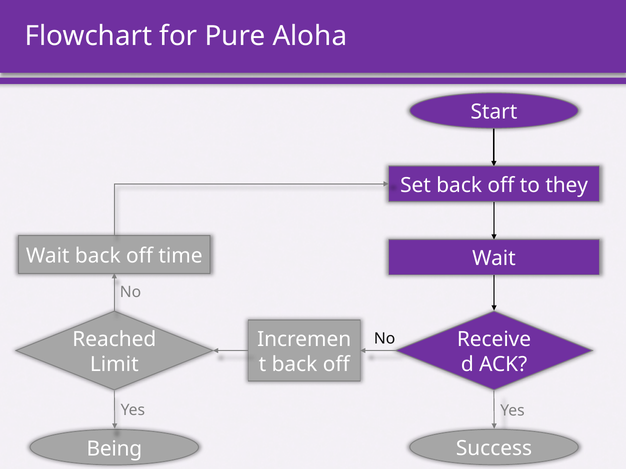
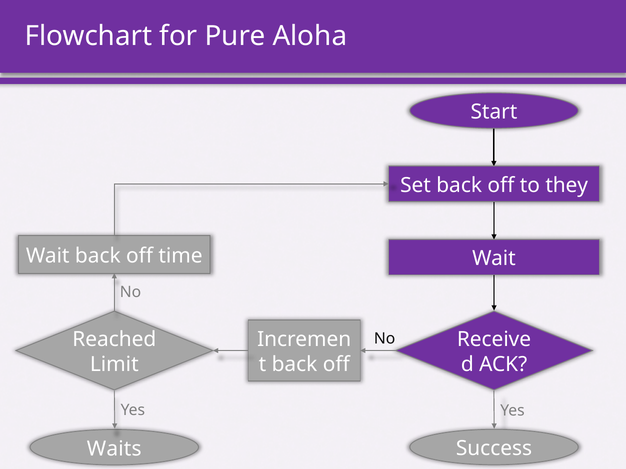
Being: Being -> Waits
